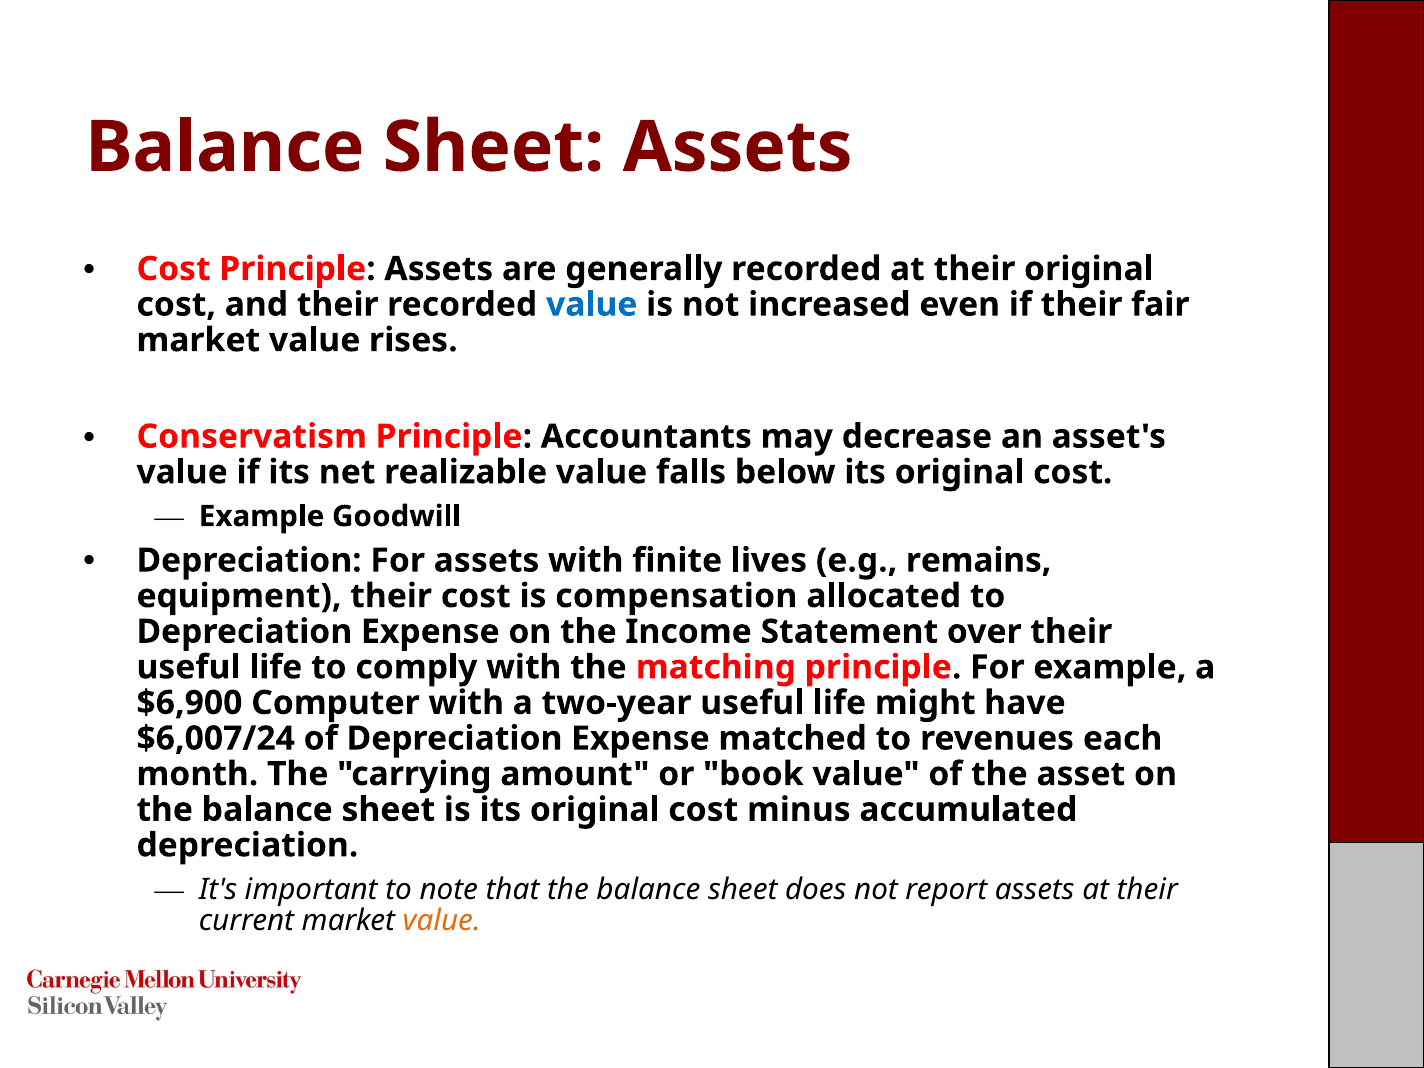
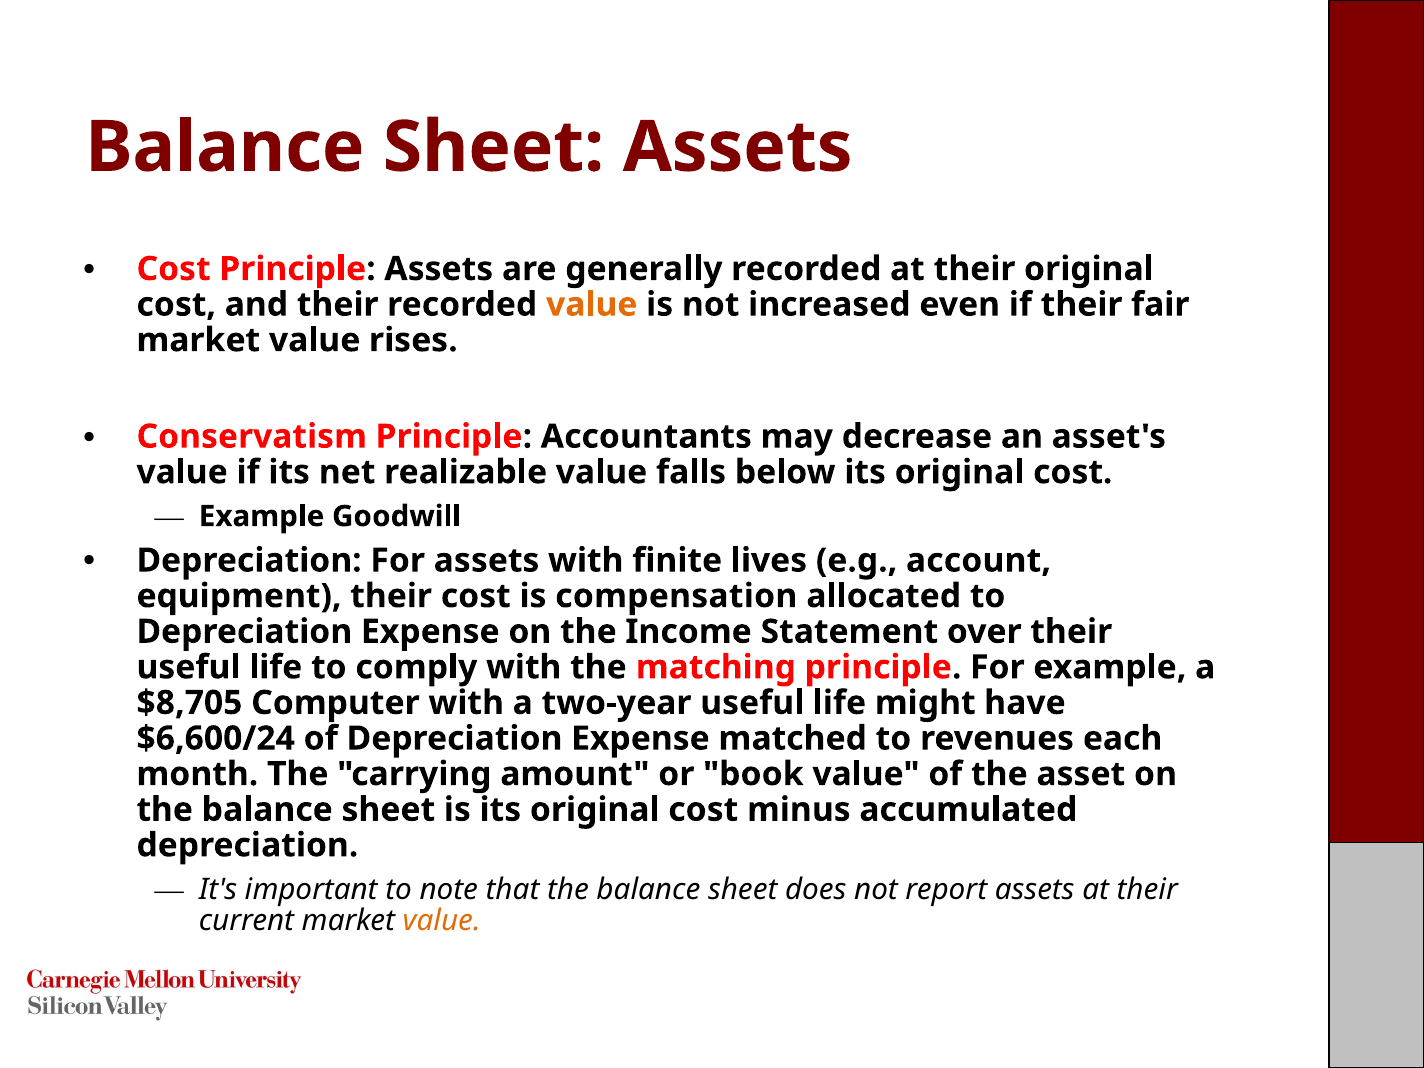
value at (592, 305) colour: blue -> orange
remains: remains -> account
$6,900: $6,900 -> $8,705
$6,007/24: $6,007/24 -> $6,600/24
